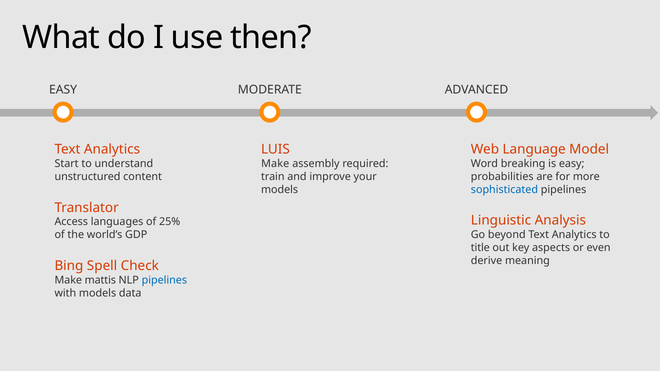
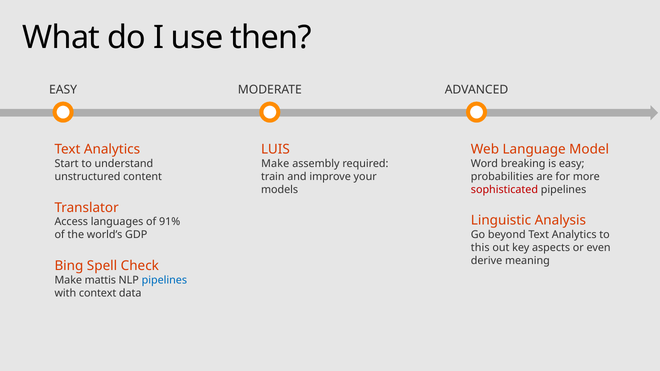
sophisticated colour: blue -> red
25%: 25% -> 91%
title: title -> this
with models: models -> context
